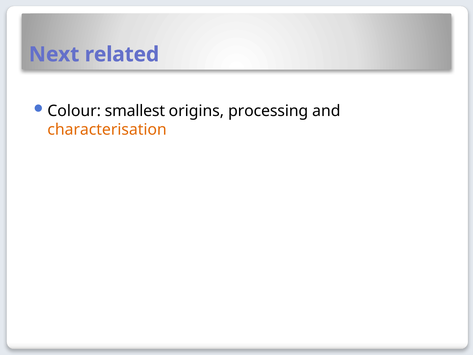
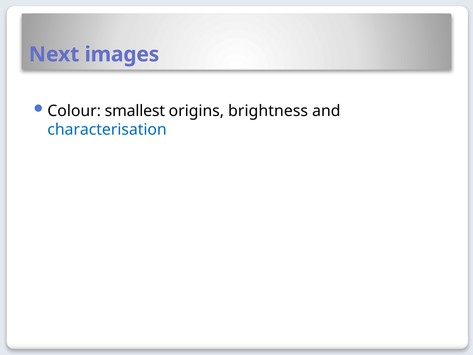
related: related -> images
processing: processing -> brightness
characterisation colour: orange -> blue
